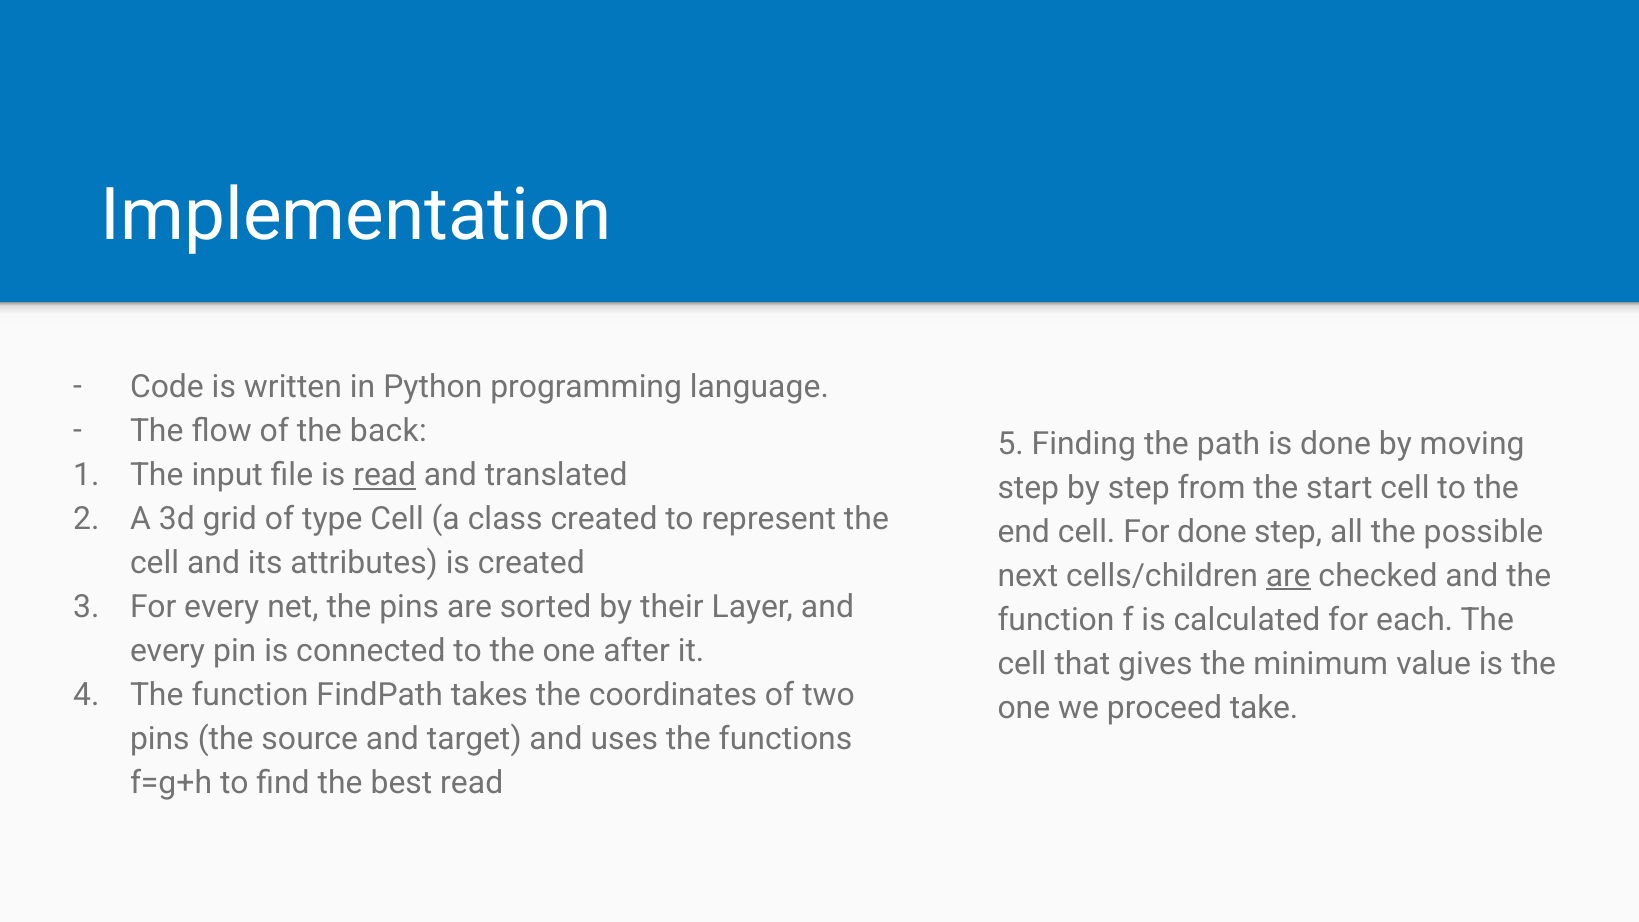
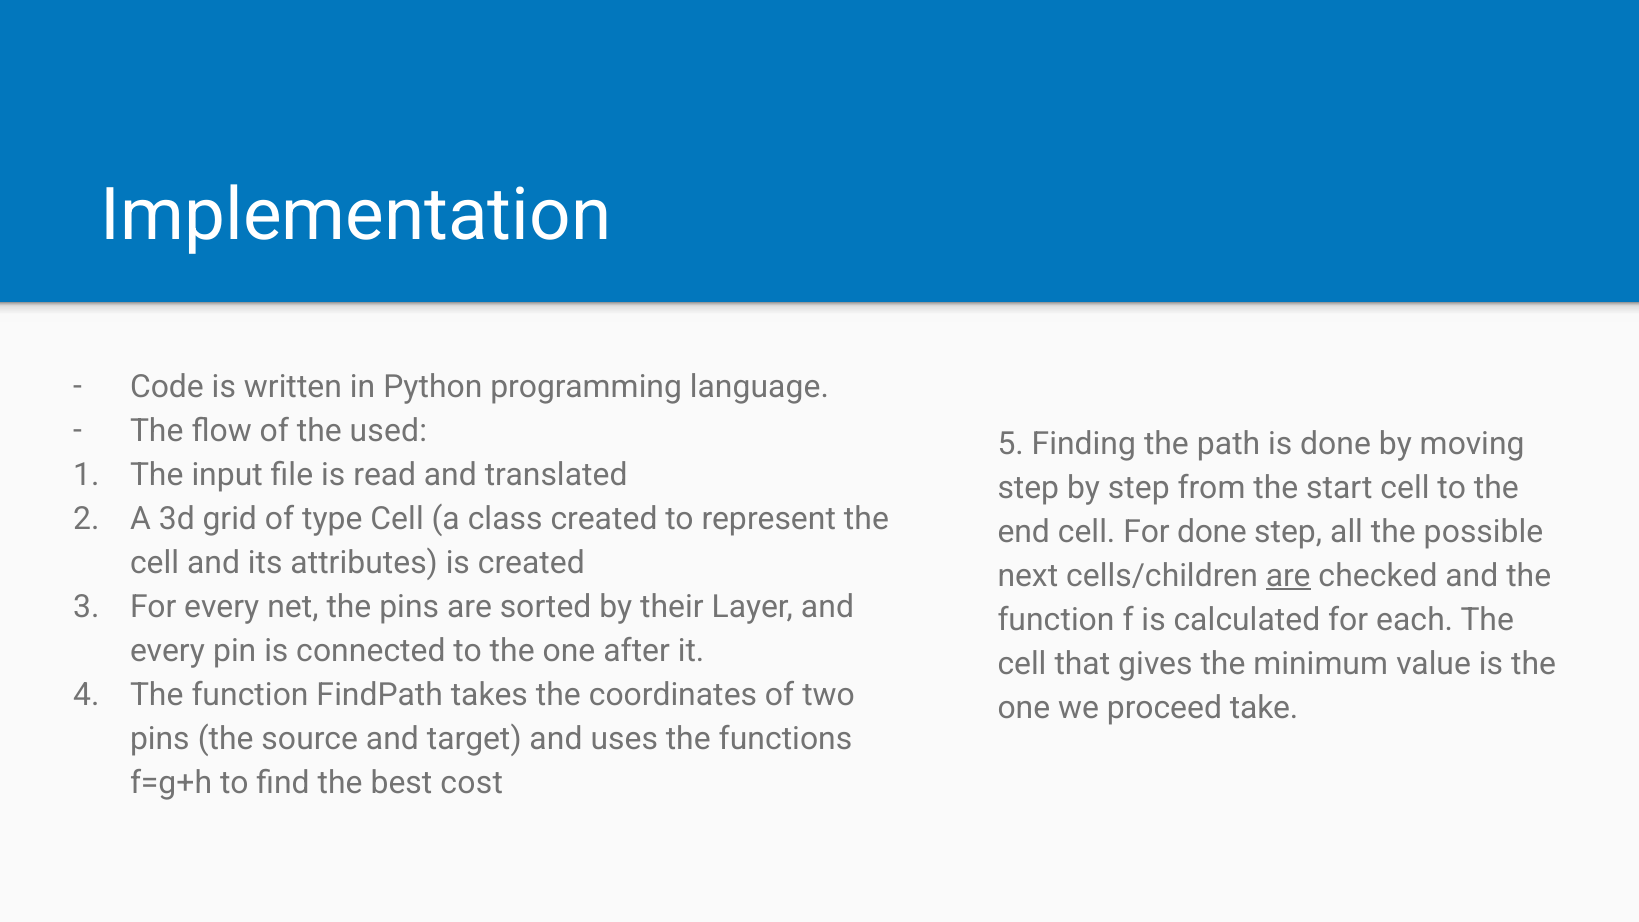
back: back -> used
read at (385, 475) underline: present -> none
best read: read -> cost
